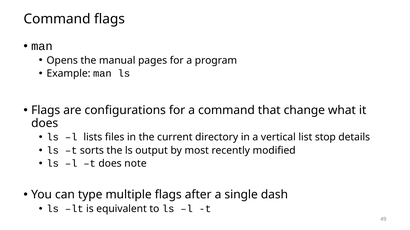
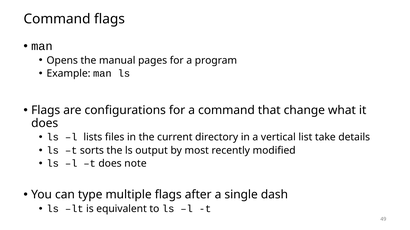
stop: stop -> take
